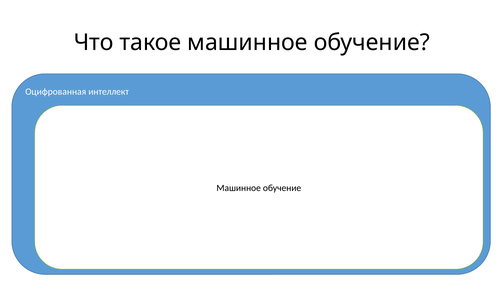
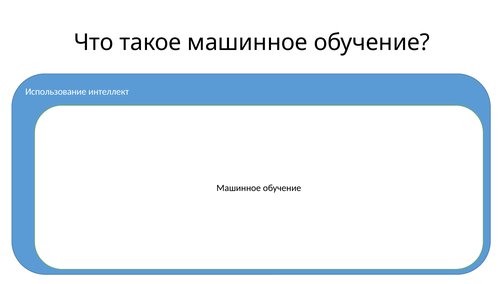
Оцифрованная: Оцифрованная -> Использование
